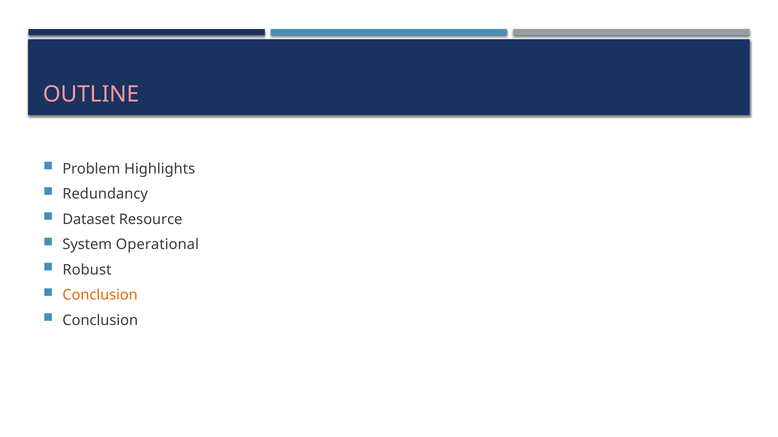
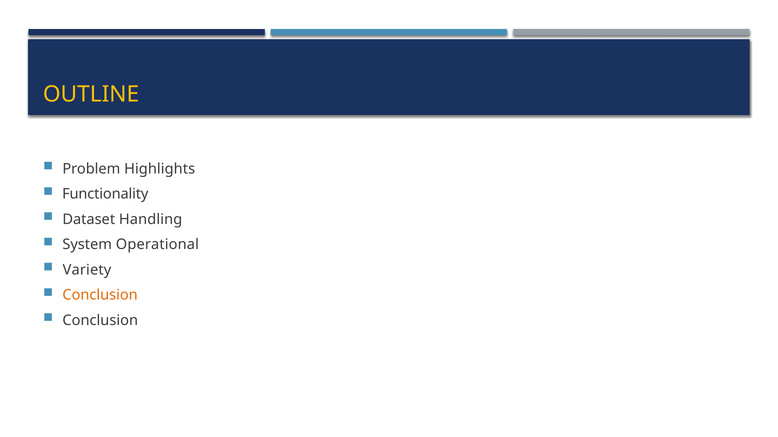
OUTLINE colour: pink -> yellow
Redundancy: Redundancy -> Functionality
Resource: Resource -> Handling
Robust: Robust -> Variety
